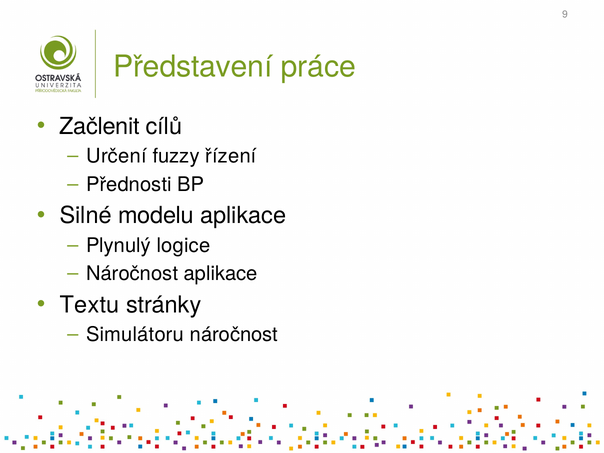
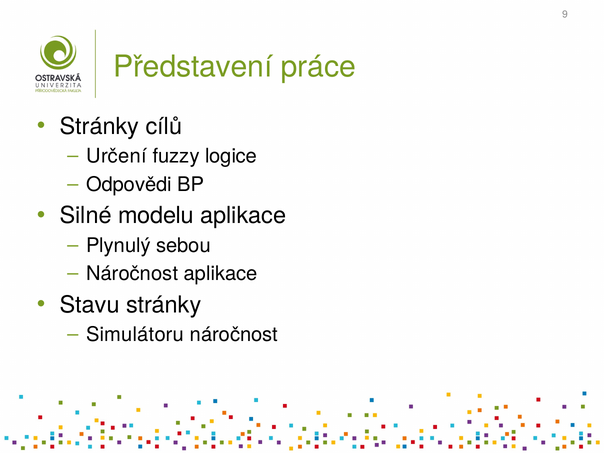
Začlenit at (99, 126): Začlenit -> Stránky
řízení: řízení -> logice
Přednosti: Přednosti -> Odpovědi
logice: logice -> sebou
Textu: Textu -> Stavu
